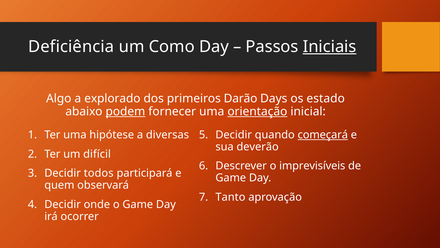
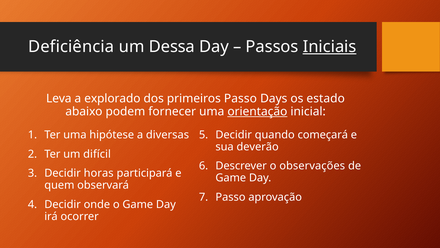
Como: Como -> Dessa
Algo: Algo -> Leva
primeiros Darão: Darão -> Passo
podem underline: present -> none
começará underline: present -> none
imprevisíveis: imprevisíveis -> observações
todos: todos -> horas
Tanto at (230, 197): Tanto -> Passo
